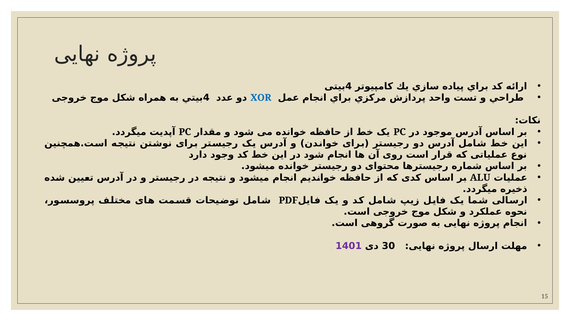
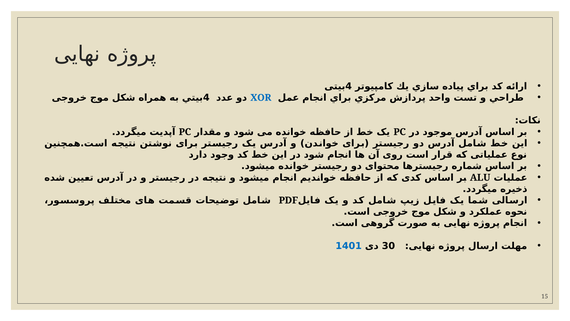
1401 colour: purple -> blue
